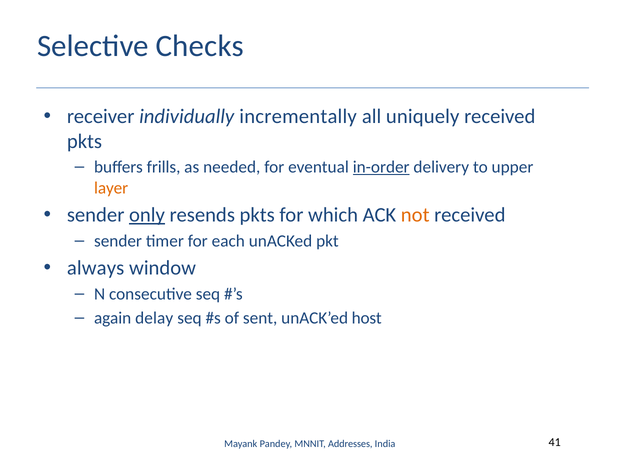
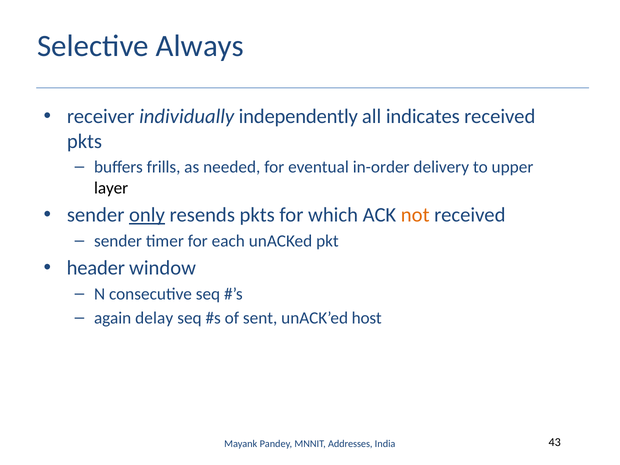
Checks: Checks -> Always
incrementally: incrementally -> independently
uniquely: uniquely -> indicates
in-order underline: present -> none
layer colour: orange -> black
always: always -> header
41: 41 -> 43
